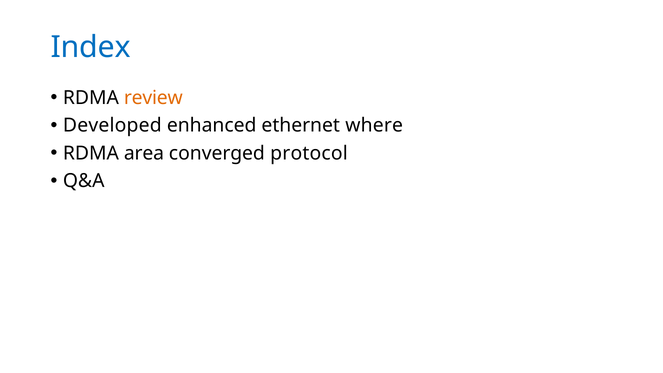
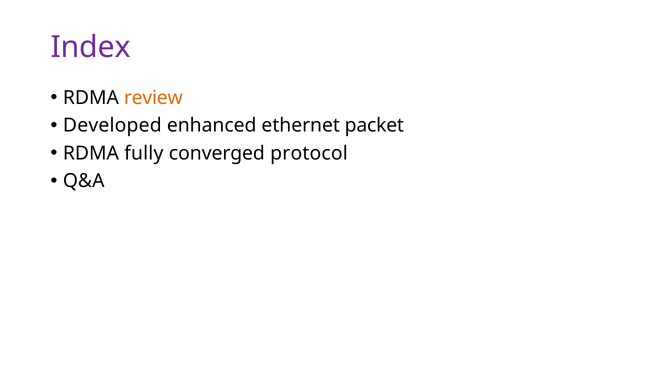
Index colour: blue -> purple
where: where -> packet
area: area -> fully
